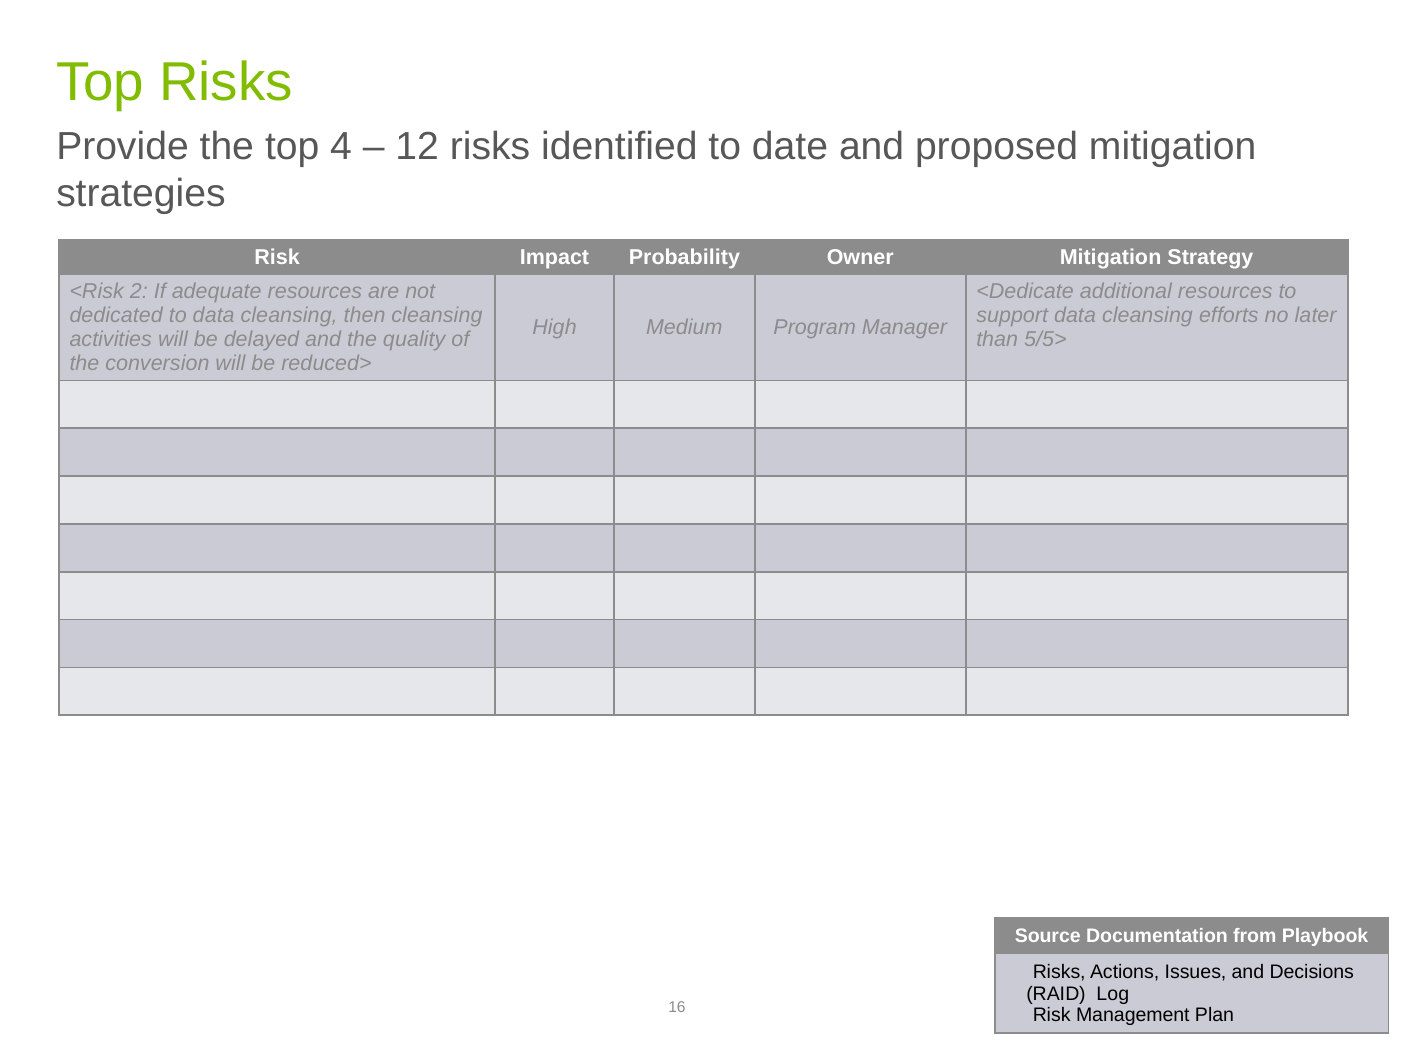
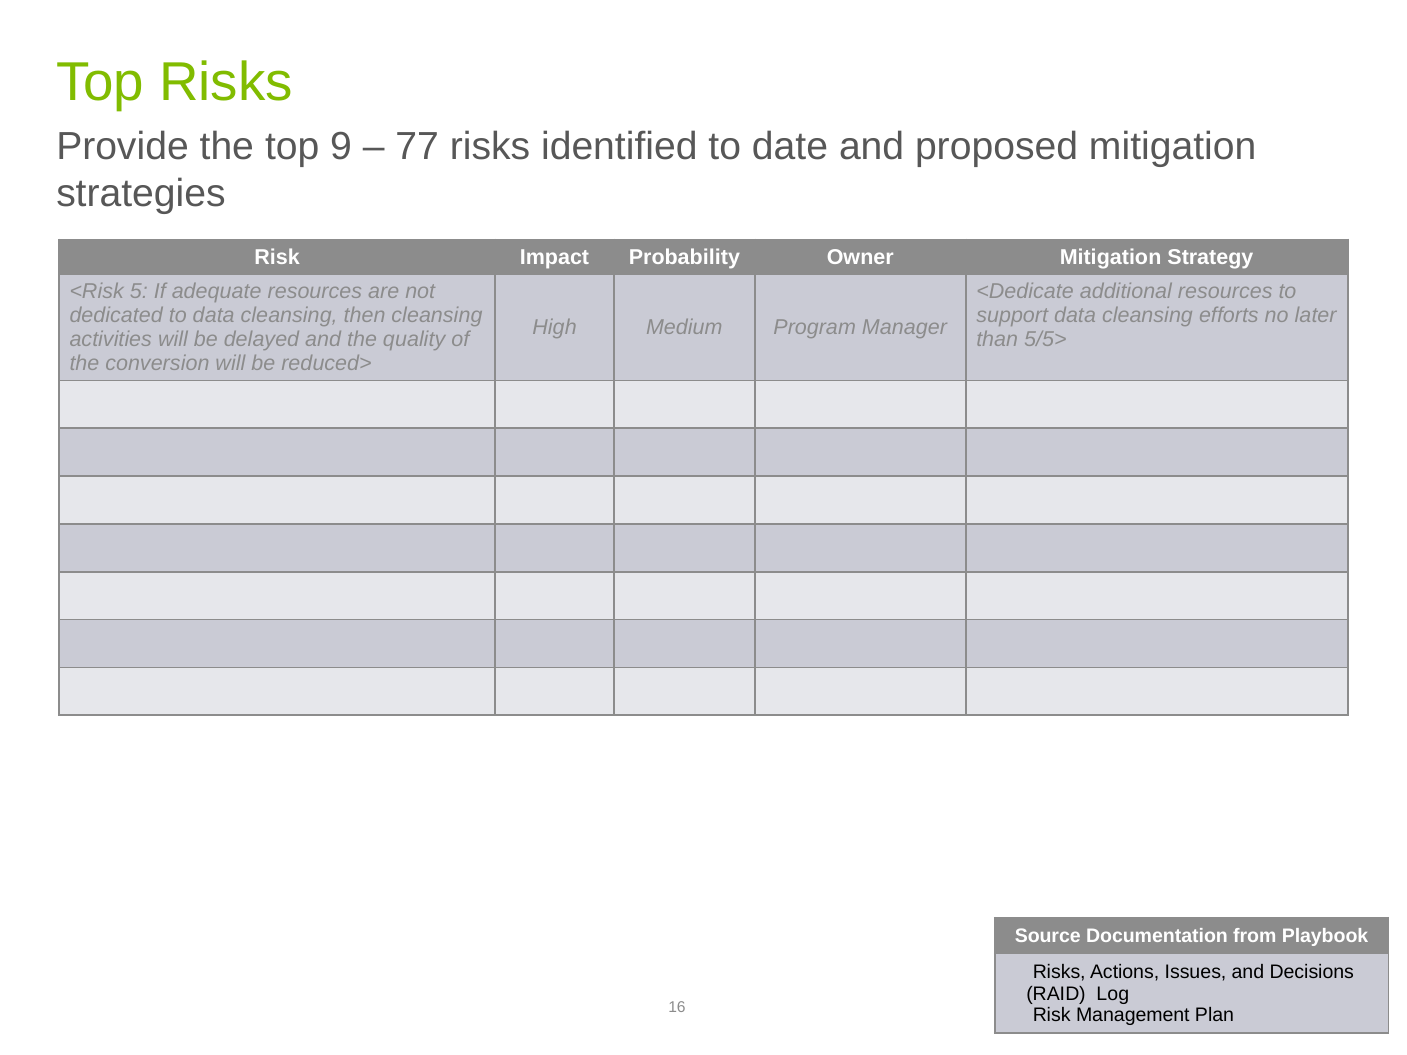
4: 4 -> 9
12: 12 -> 77
2: 2 -> 5
